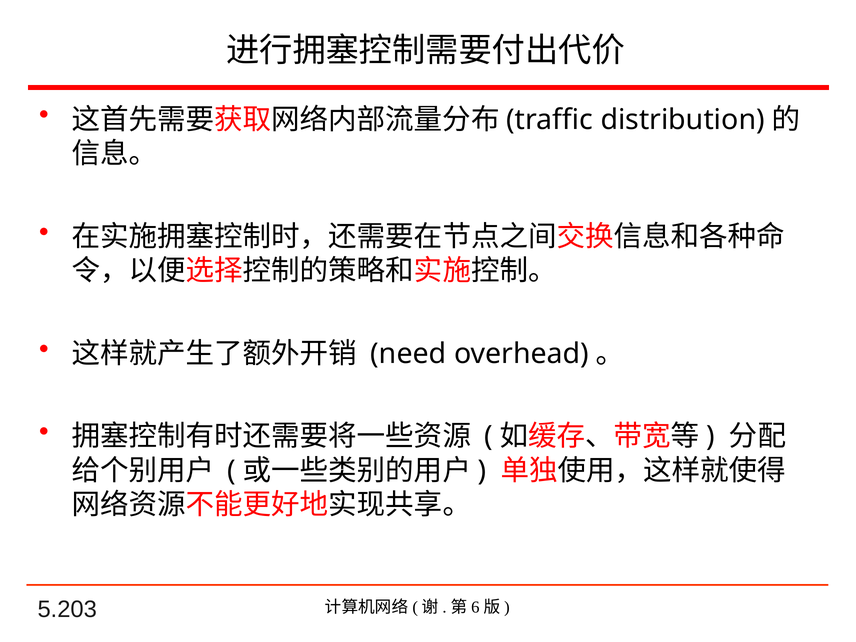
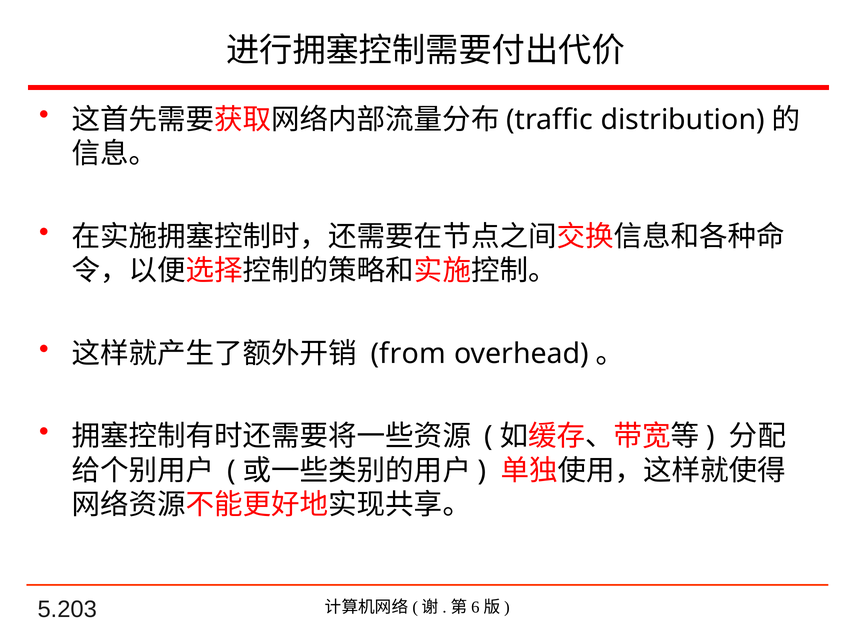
need: need -> from
